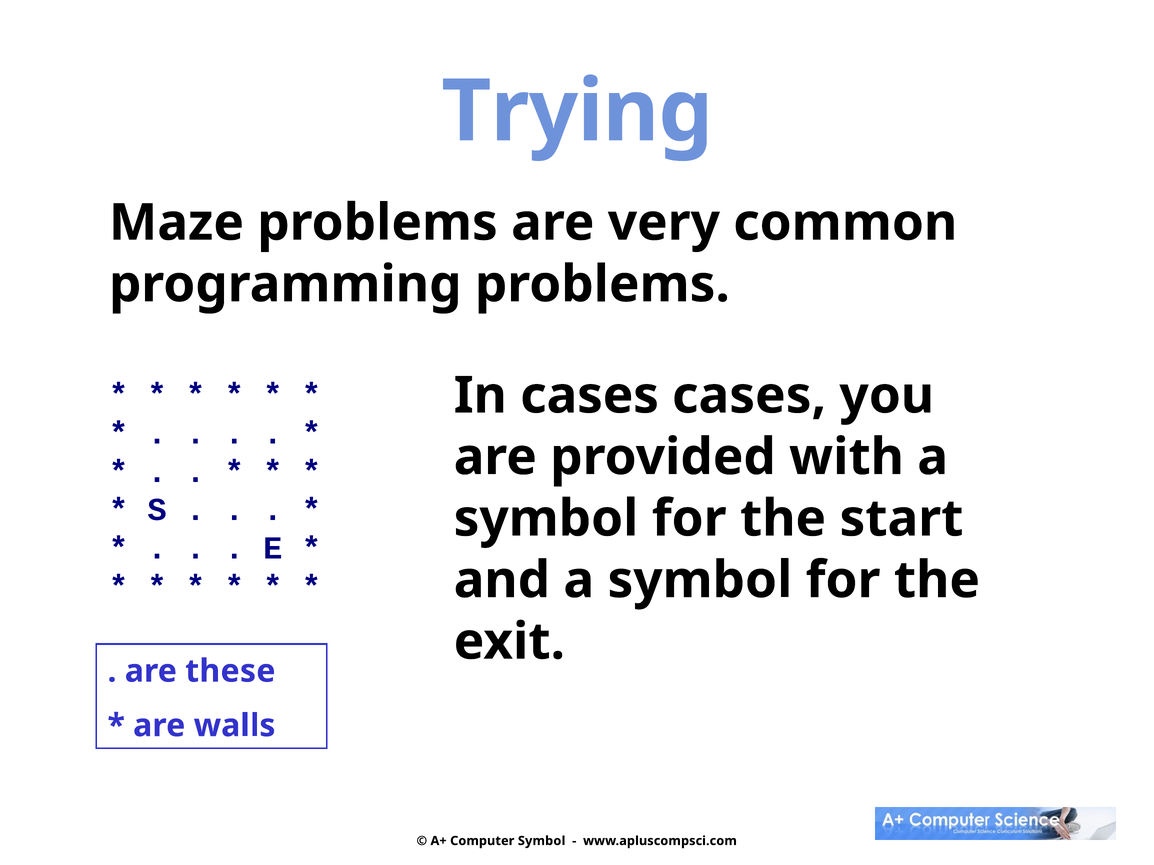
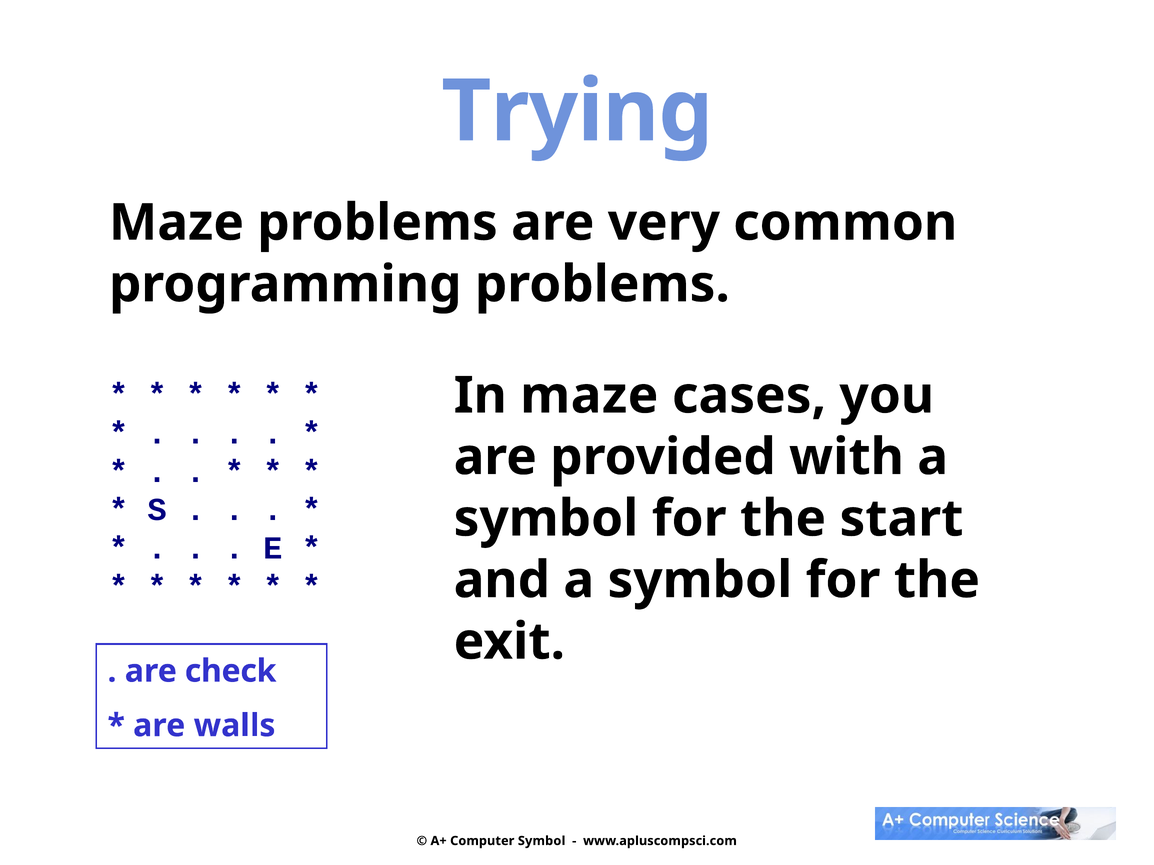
In cases: cases -> maze
these: these -> check
